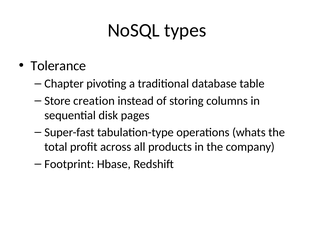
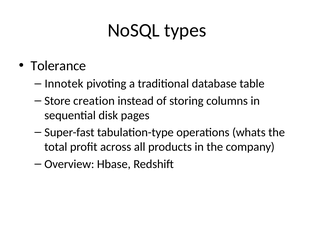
Chapter: Chapter -> Innotek
Footprint: Footprint -> Overview
